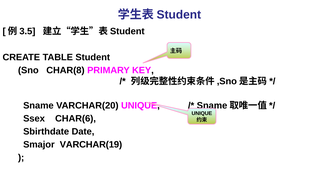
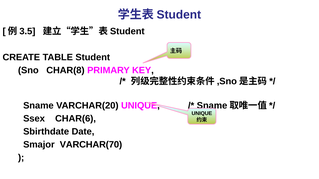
VARCHAR(19: VARCHAR(19 -> VARCHAR(70
